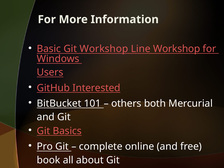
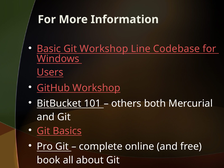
Line Workshop: Workshop -> Codebase
GitHub Interested: Interested -> Workshop
